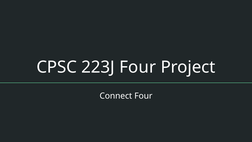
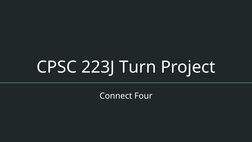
223J Four: Four -> Turn
